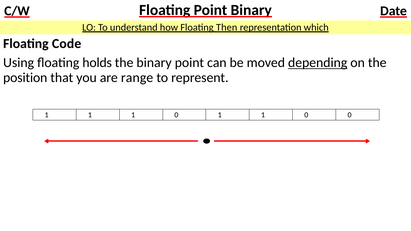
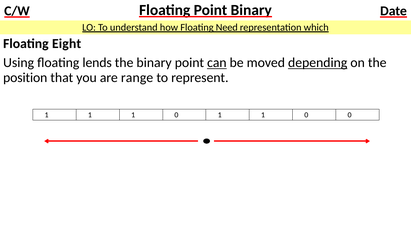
Then: Then -> Need
Code: Code -> Eight
holds: holds -> lends
can underline: none -> present
